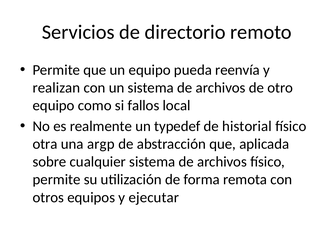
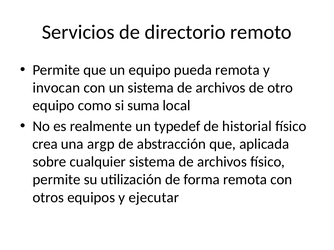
pueda reenvía: reenvía -> remota
realizan: realizan -> invocan
fallos: fallos -> suma
otra: otra -> crea
